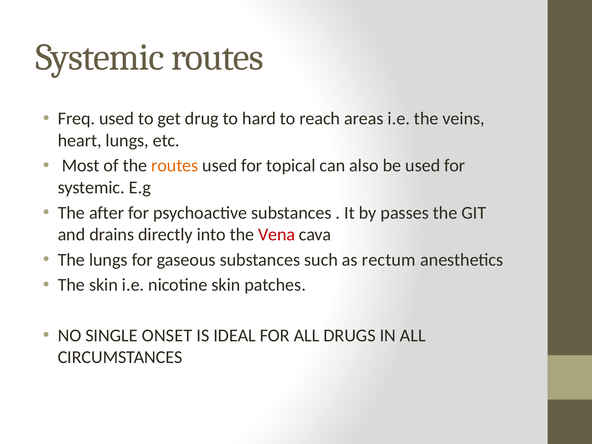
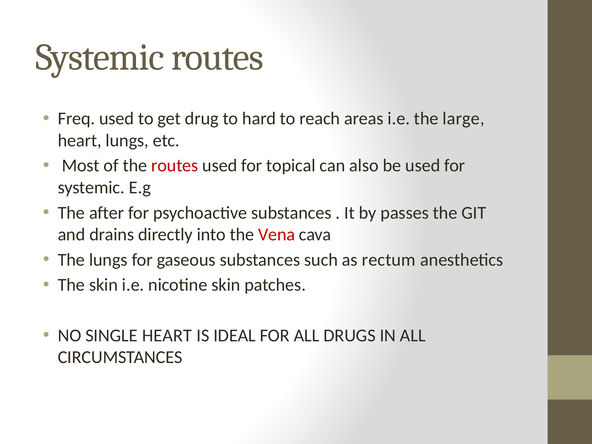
veins: veins -> large
routes at (175, 166) colour: orange -> red
SINGLE ONSET: ONSET -> HEART
